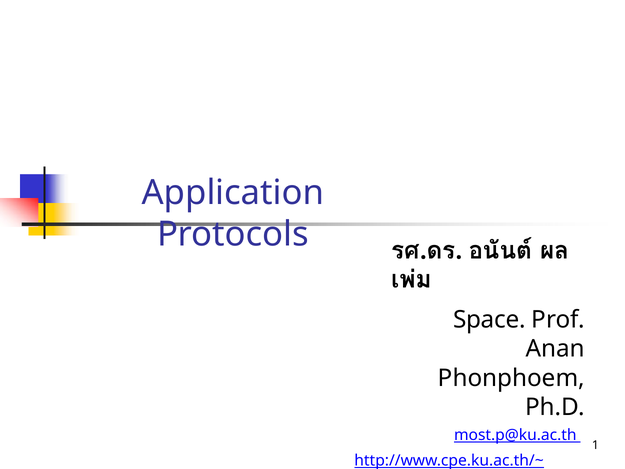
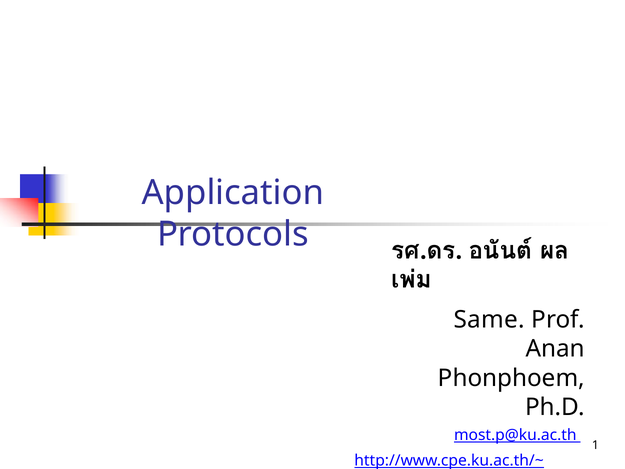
Space: Space -> Same
